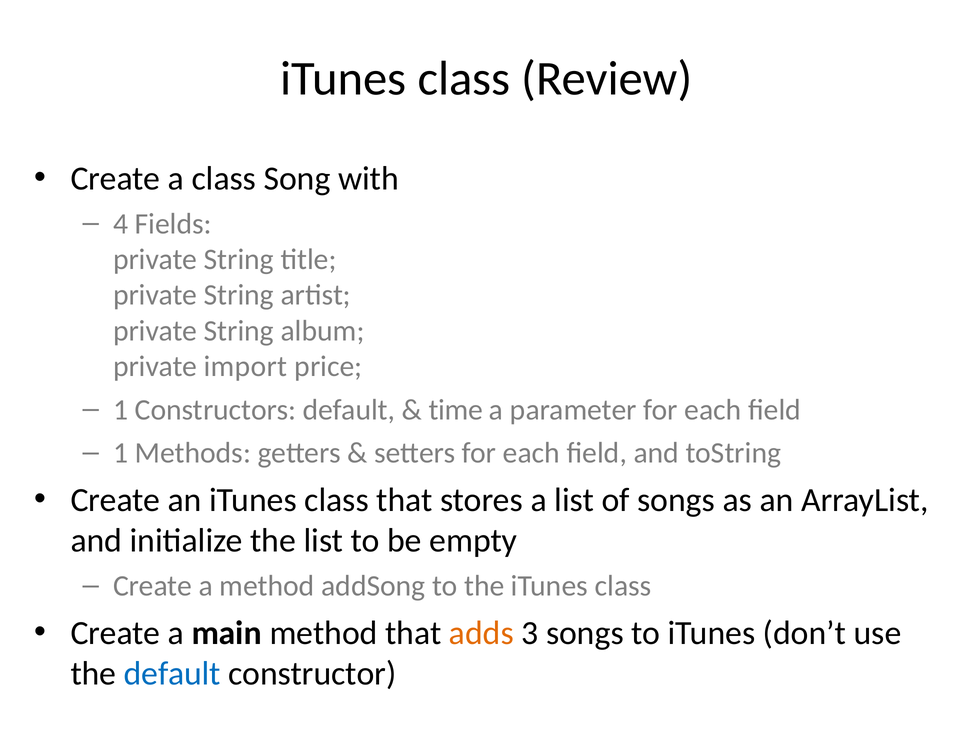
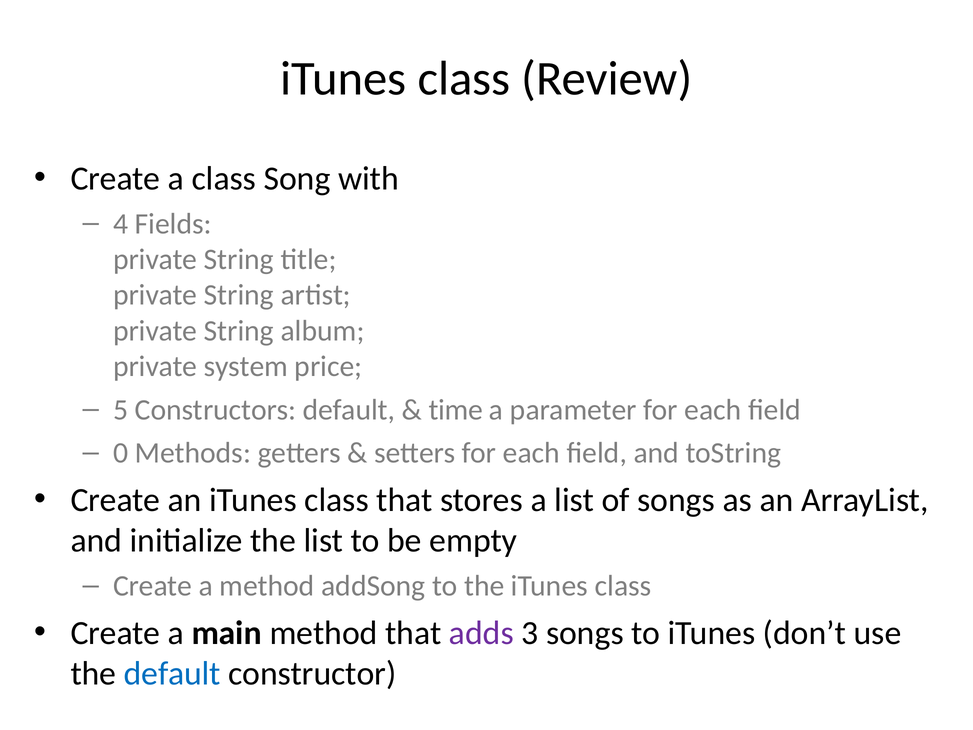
import: import -> system
1 at (121, 410): 1 -> 5
1 at (121, 453): 1 -> 0
adds colour: orange -> purple
